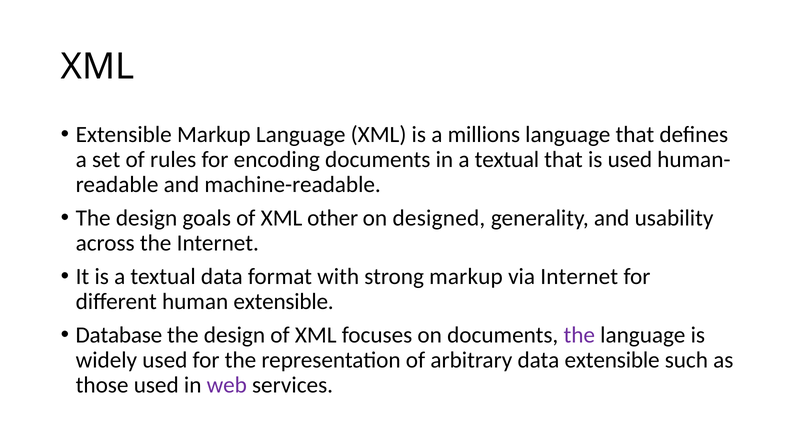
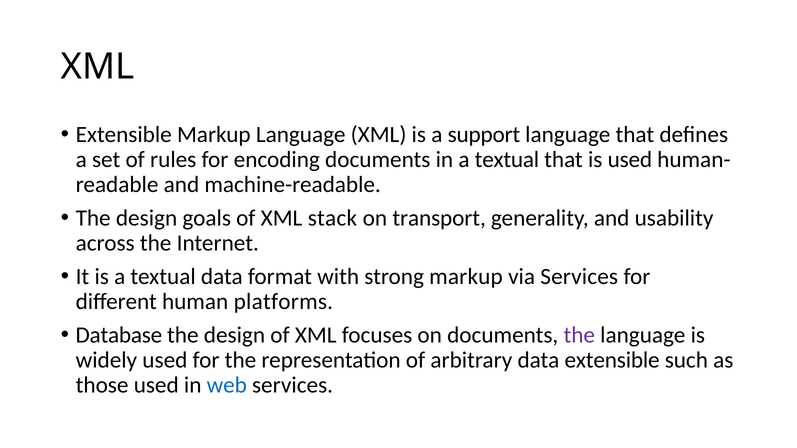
millions: millions -> support
other: other -> stack
designed: designed -> transport
via Internet: Internet -> Services
human extensible: extensible -> platforms
web colour: purple -> blue
